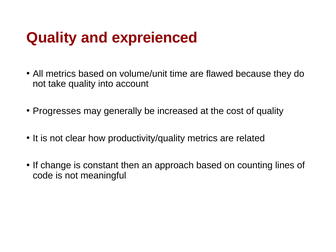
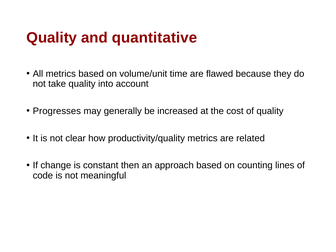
expreienced: expreienced -> quantitative
